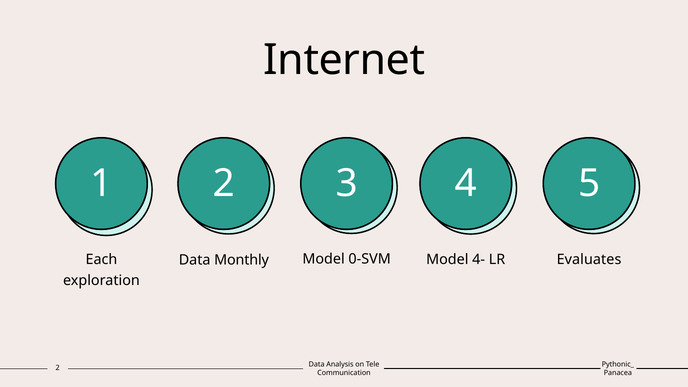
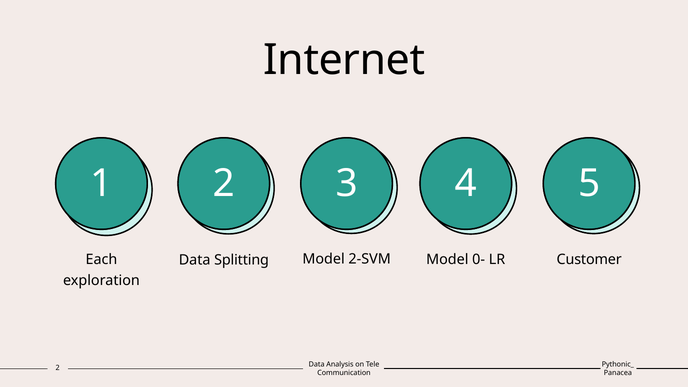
Monthly: Monthly -> Splitting
0-SVM: 0-SVM -> 2-SVM
4-: 4- -> 0-
Evaluates: Evaluates -> Customer
